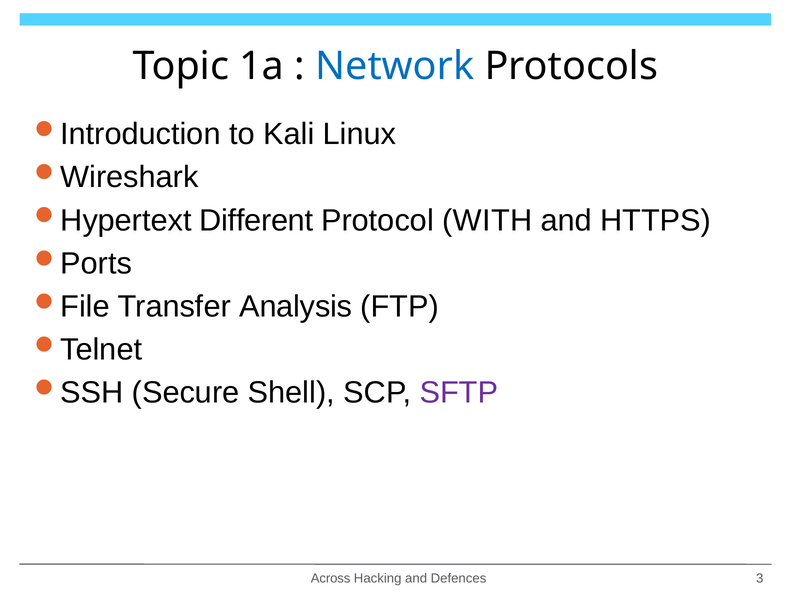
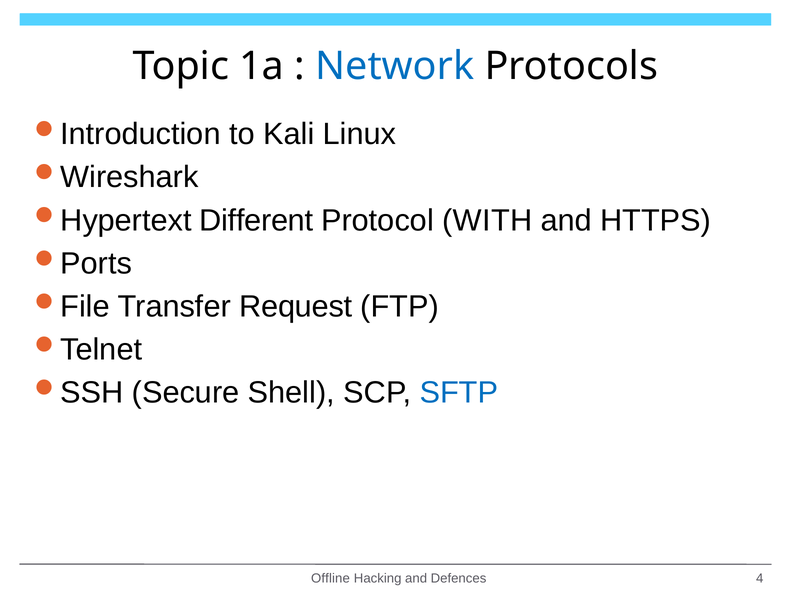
Analysis: Analysis -> Request
SFTP colour: purple -> blue
Across: Across -> Offline
3: 3 -> 4
